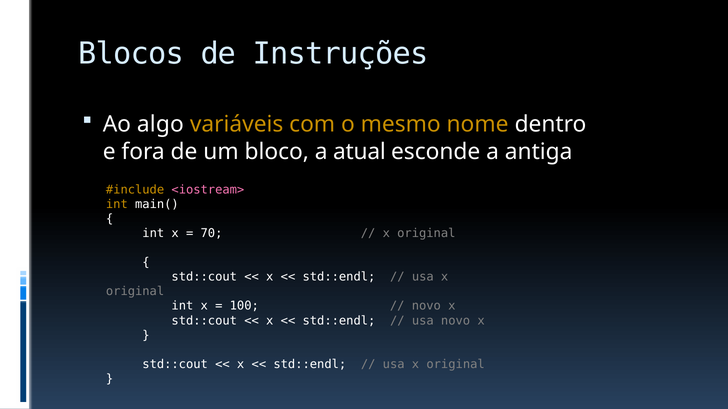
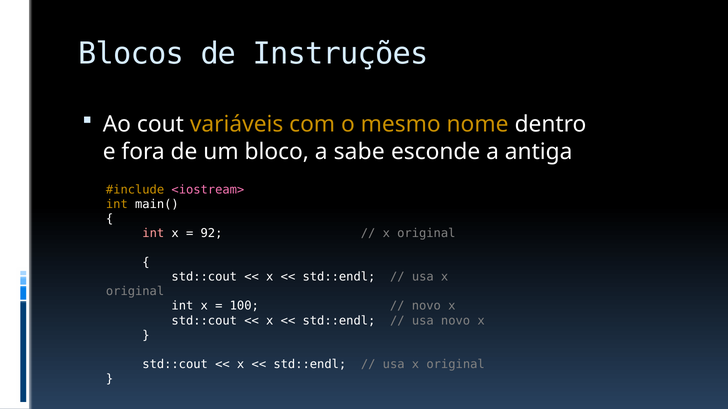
algo: algo -> cout
atual: atual -> sabe
int at (153, 234) colour: white -> pink
70: 70 -> 92
